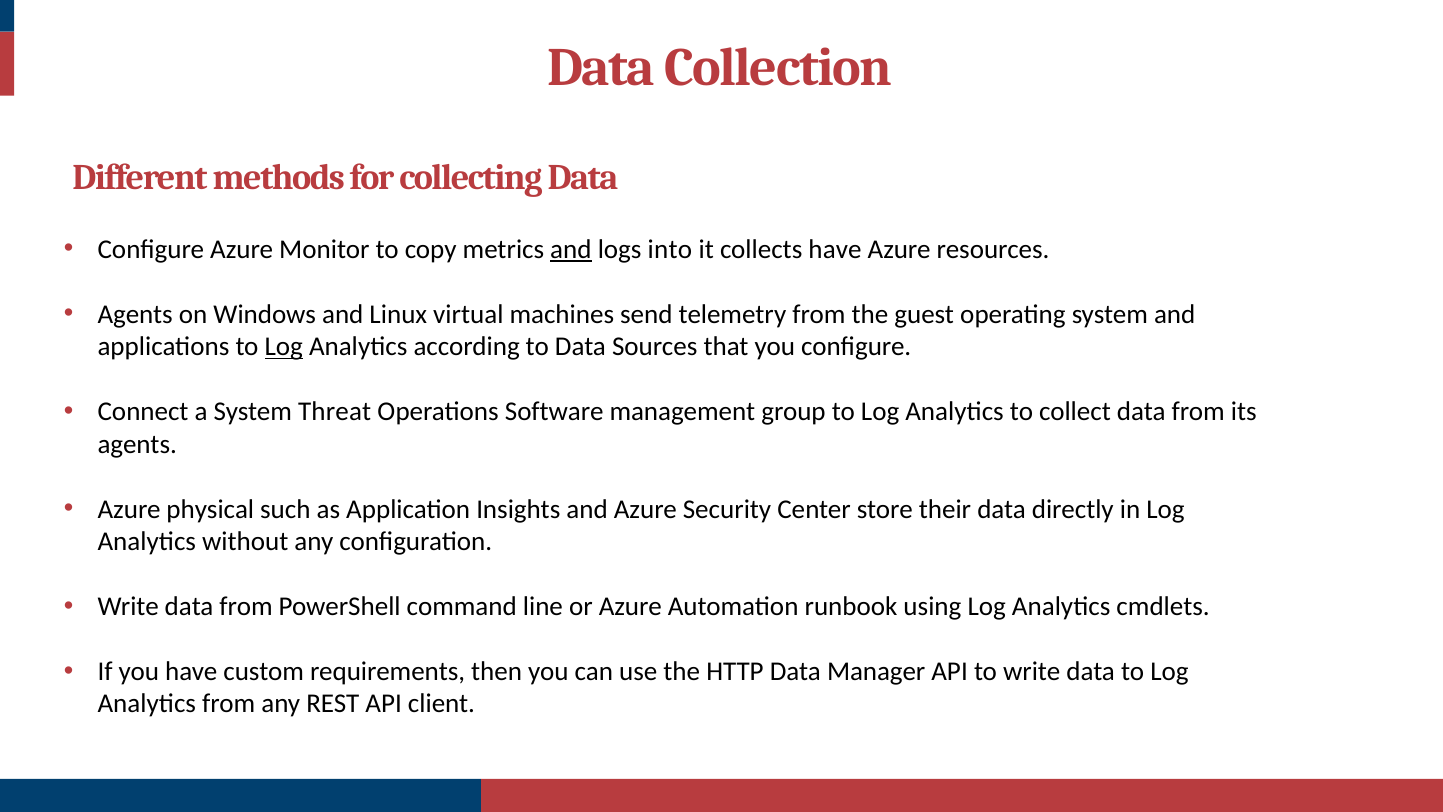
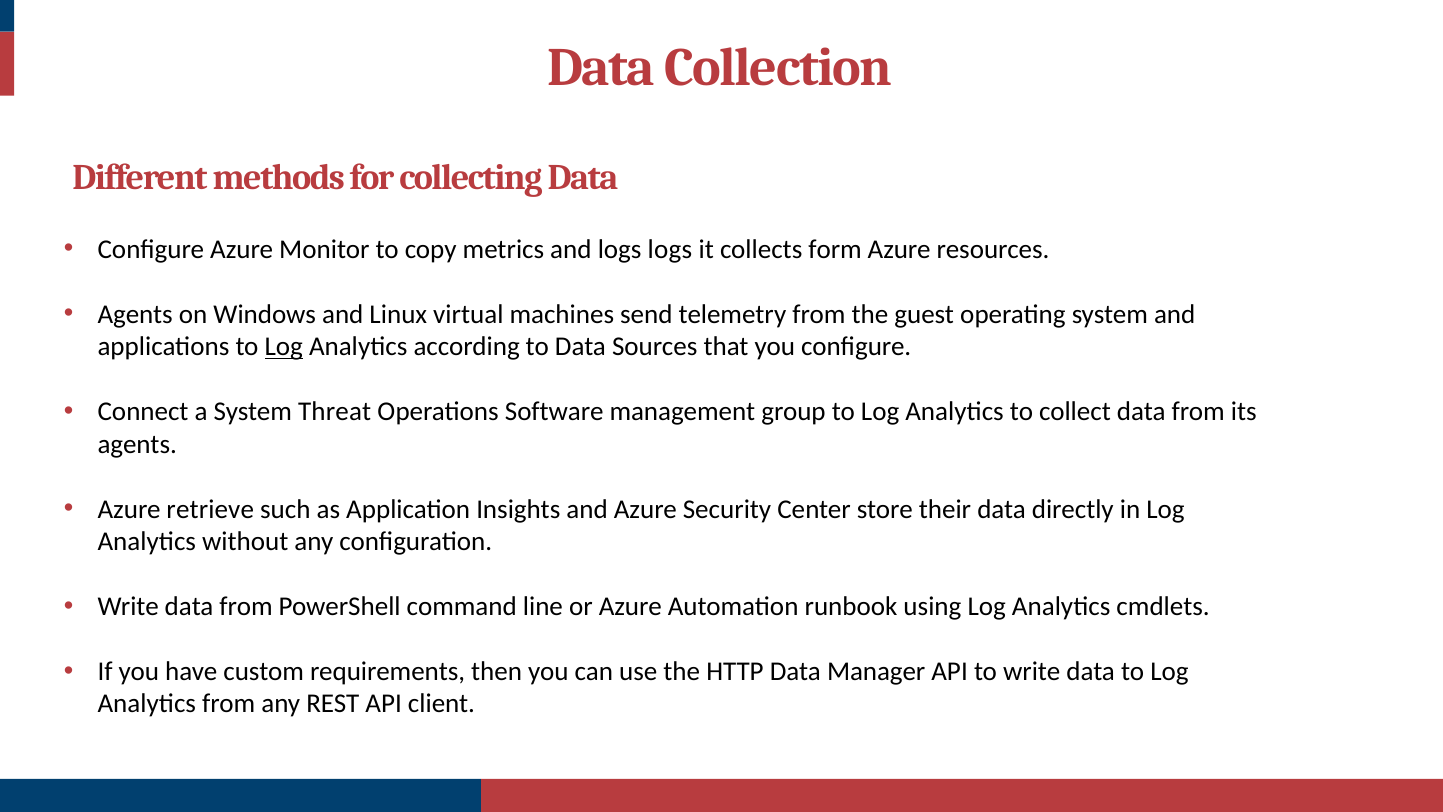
and at (571, 249) underline: present -> none
logs into: into -> logs
collects have: have -> form
physical: physical -> retrieve
